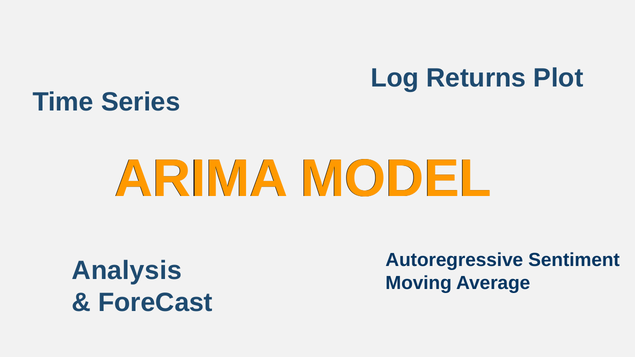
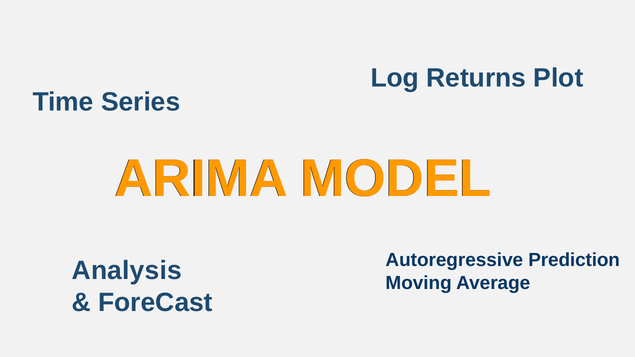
Sentiment: Sentiment -> Prediction
